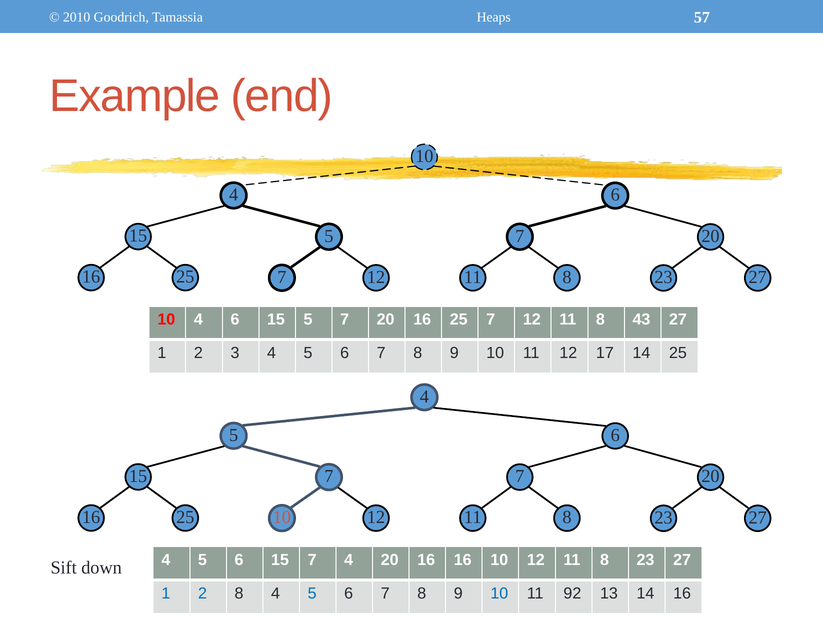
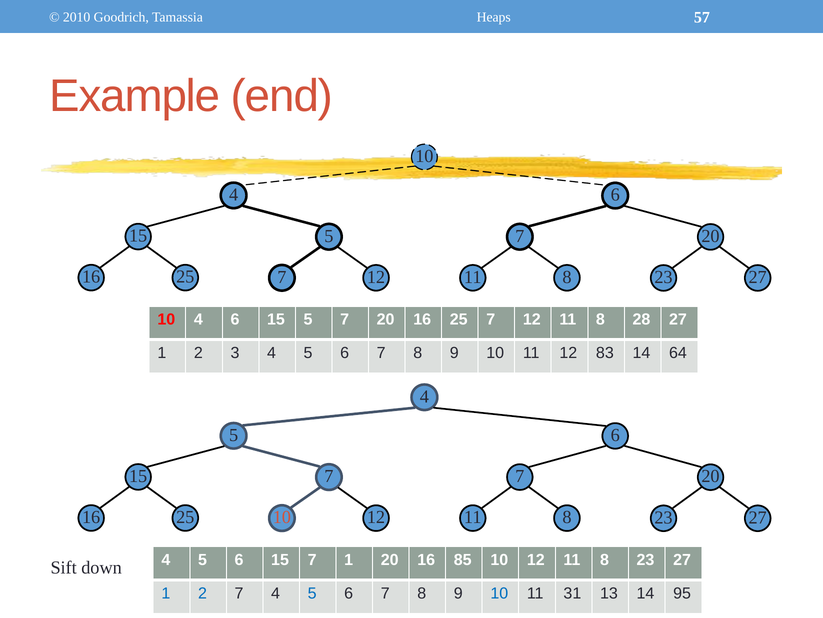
43: 43 -> 28
17: 17 -> 83
14 25: 25 -> 64
7 4: 4 -> 1
16 16: 16 -> 85
2 8: 8 -> 7
92: 92 -> 31
14 16: 16 -> 95
